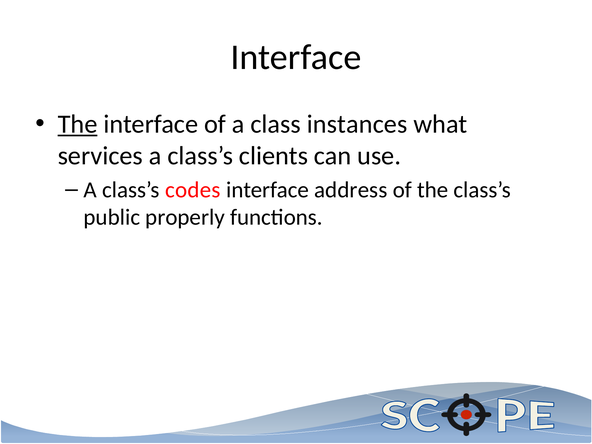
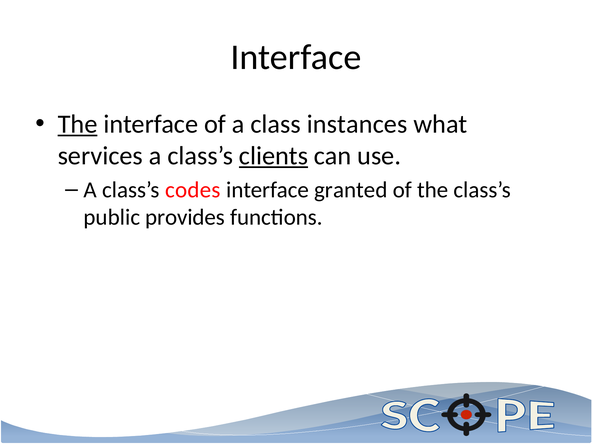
clients underline: none -> present
address: address -> granted
properly: properly -> provides
